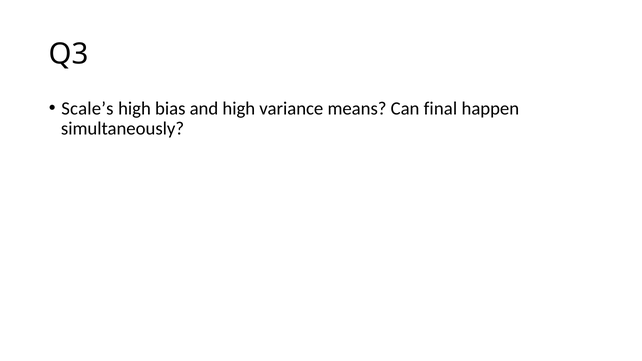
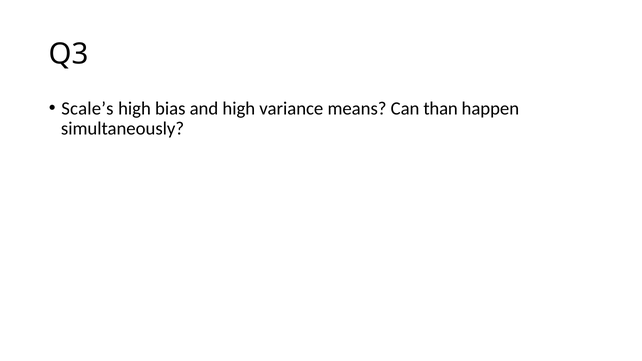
final: final -> than
